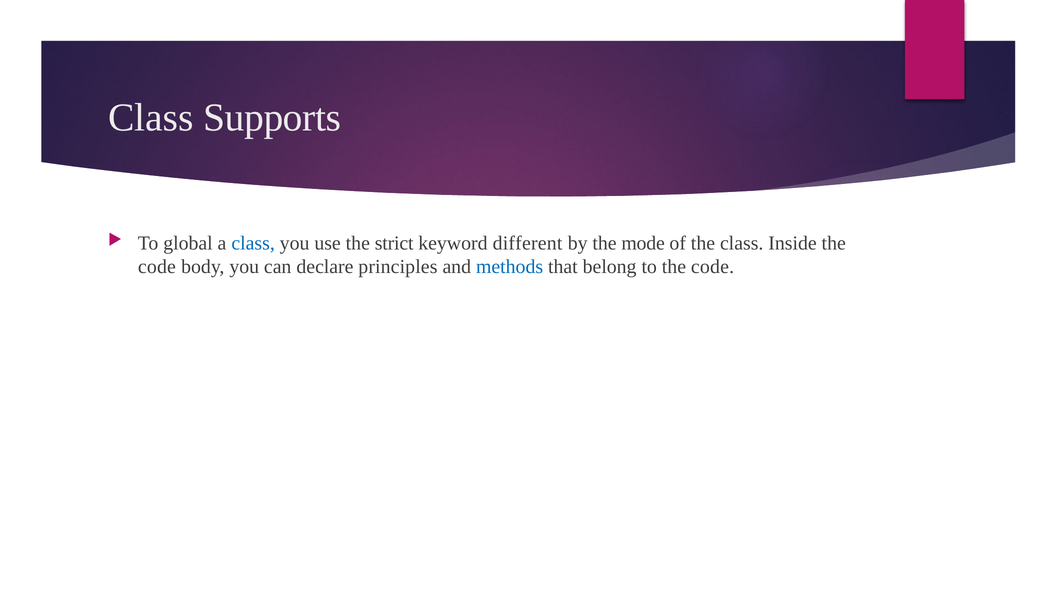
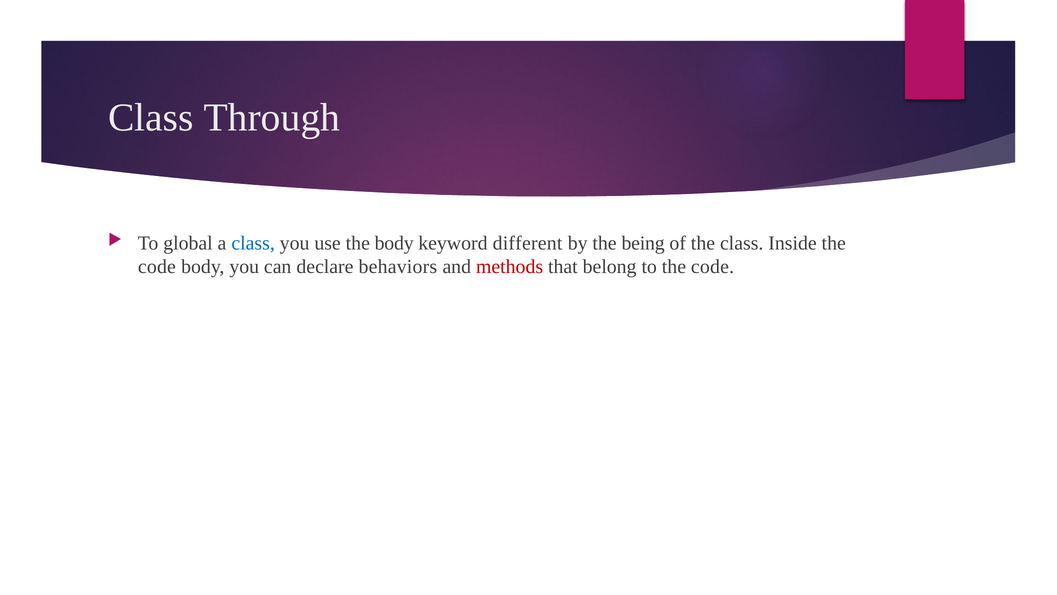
Supports: Supports -> Through
the strict: strict -> body
mode: mode -> being
principles: principles -> behaviors
methods colour: blue -> red
